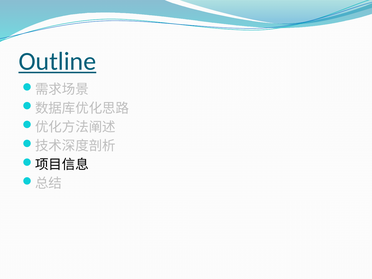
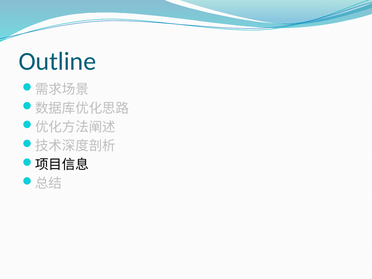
Outline underline: present -> none
